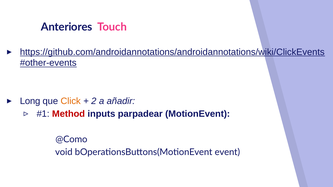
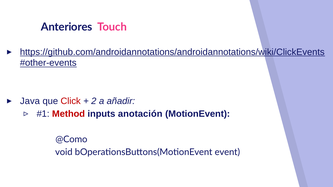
Long: Long -> Java
Click colour: orange -> red
parpadear: parpadear -> anotación
